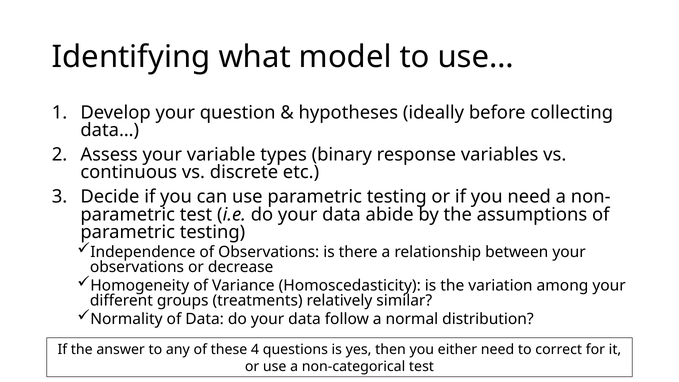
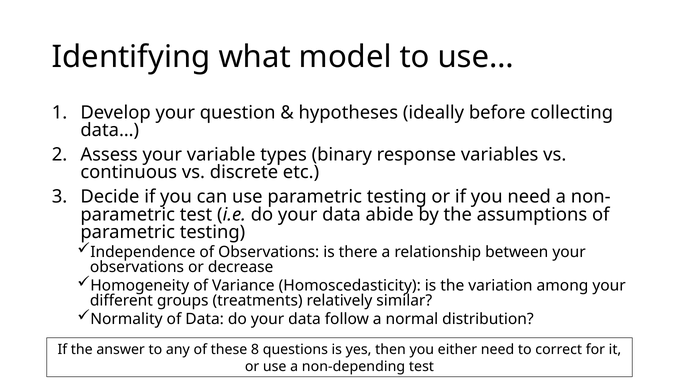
4: 4 -> 8
non-categorical: non-categorical -> non-depending
